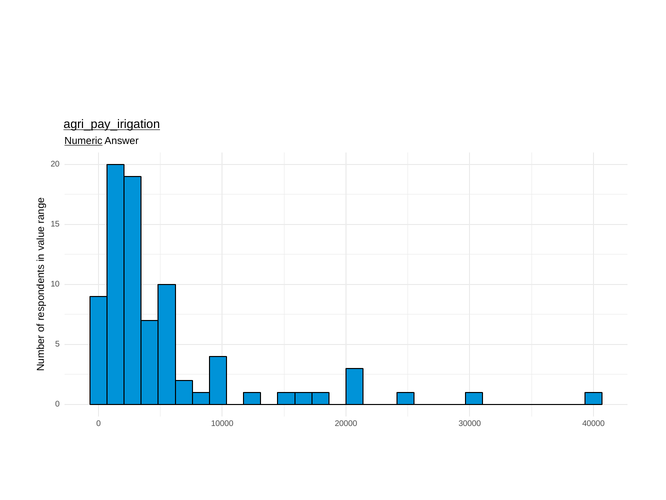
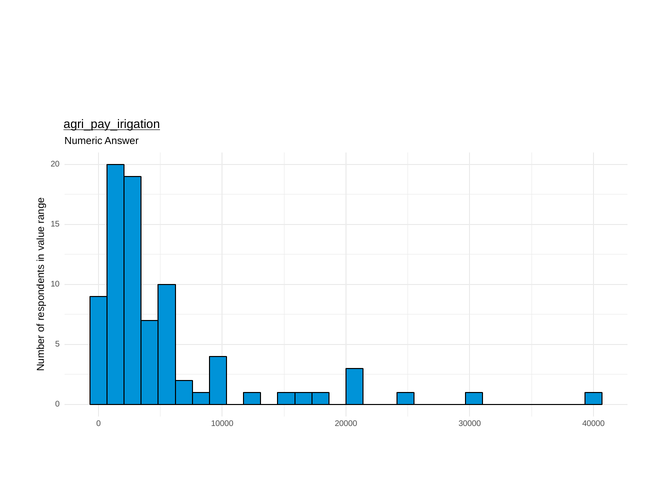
Numeric underline: present -> none
